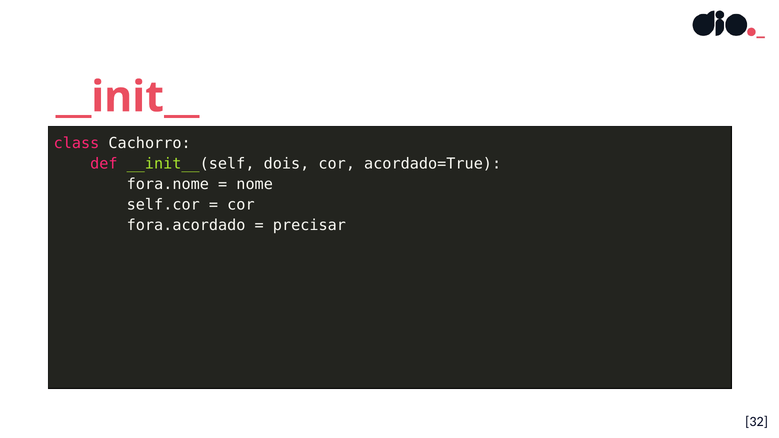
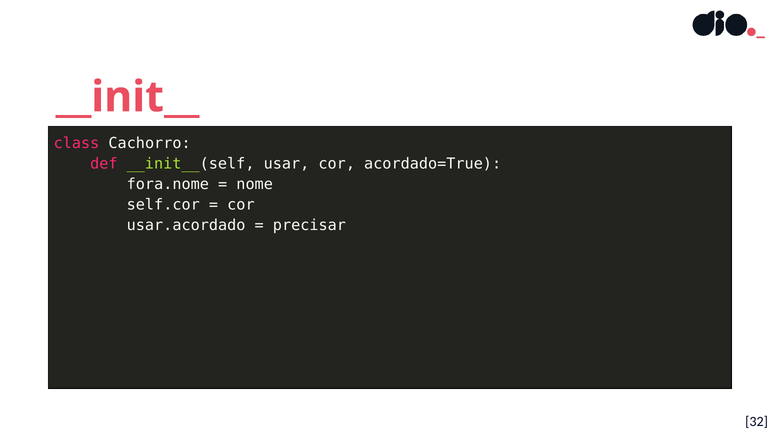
dois: dois -> usar
fora.acordado: fora.acordado -> usar.acordado
